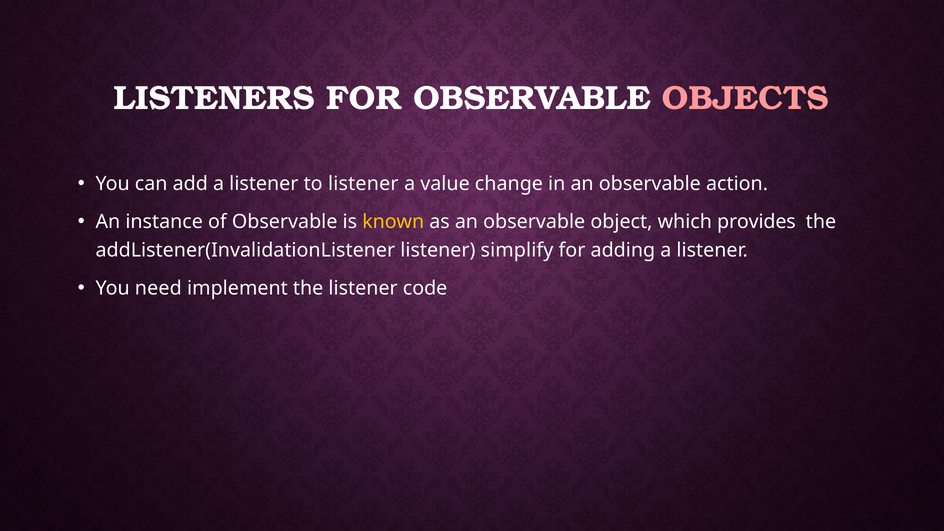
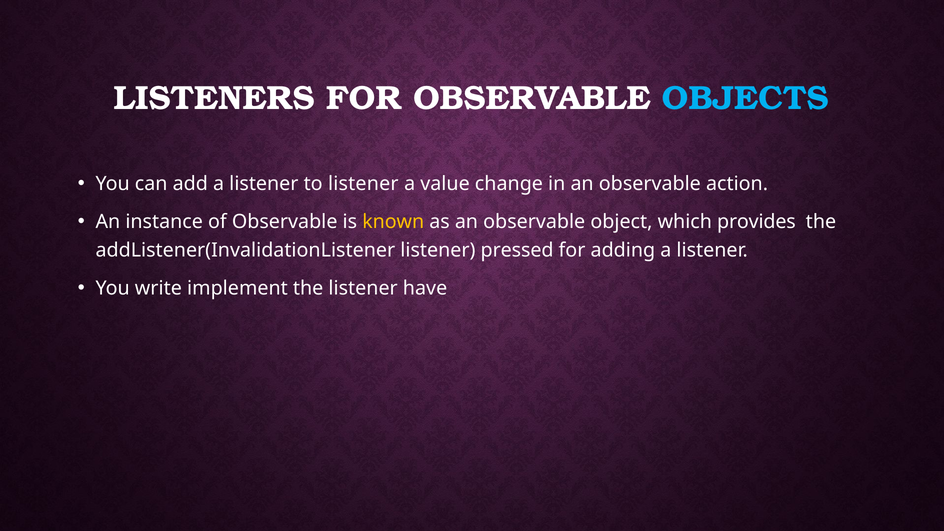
OBJECTS colour: pink -> light blue
simplify: simplify -> pressed
need: need -> write
code: code -> have
